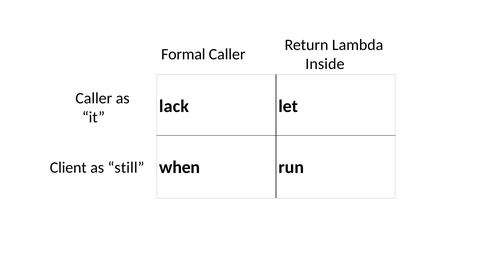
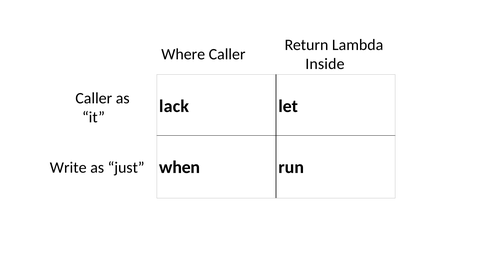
Formal: Formal -> Where
Client: Client -> Write
still: still -> just
